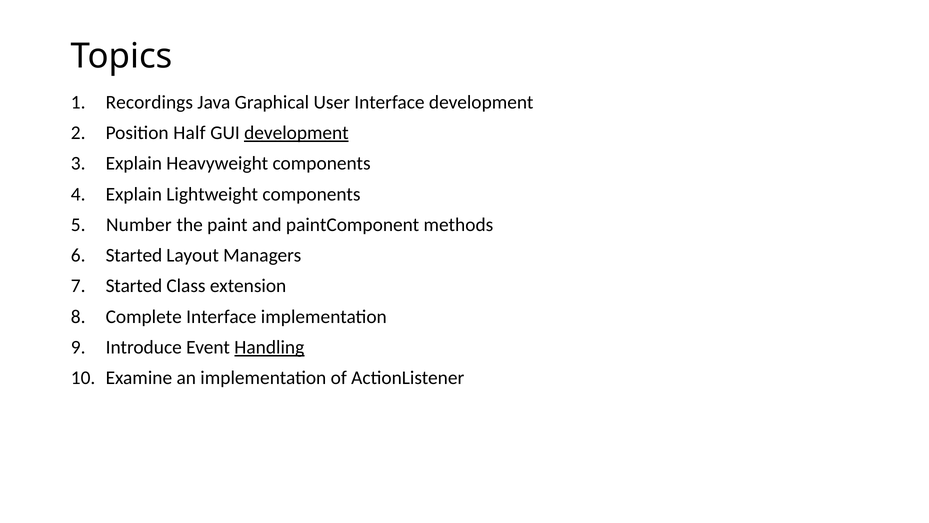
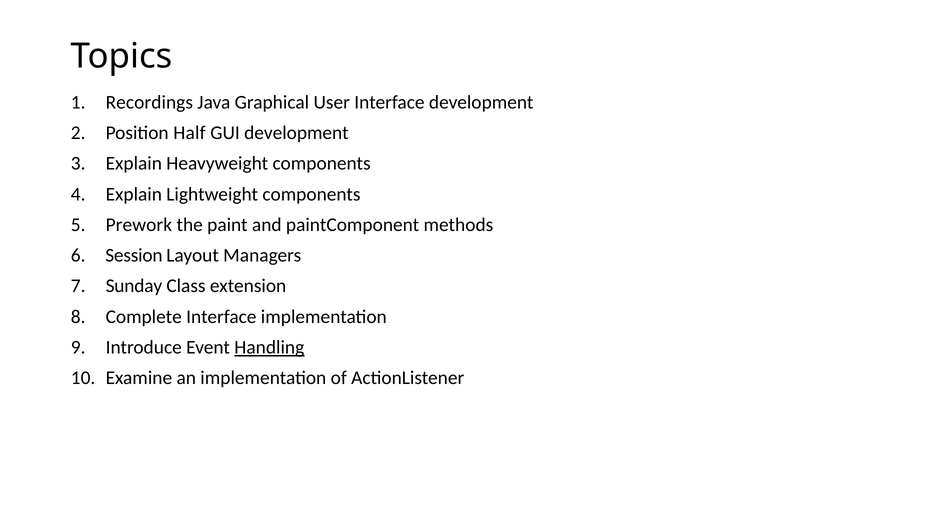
development at (296, 133) underline: present -> none
Number: Number -> Prework
Started at (134, 255): Started -> Session
Started at (134, 286): Started -> Sunday
